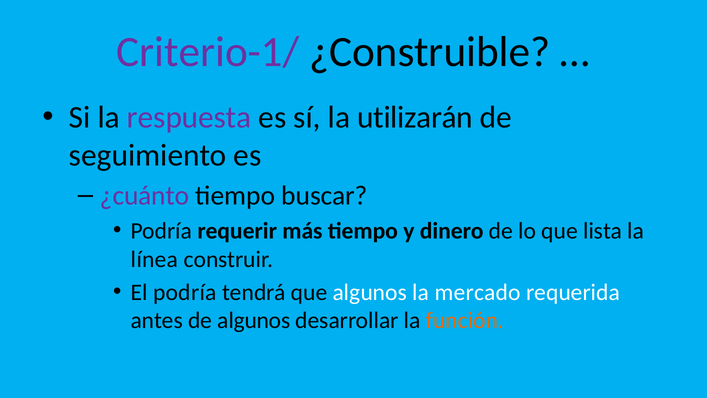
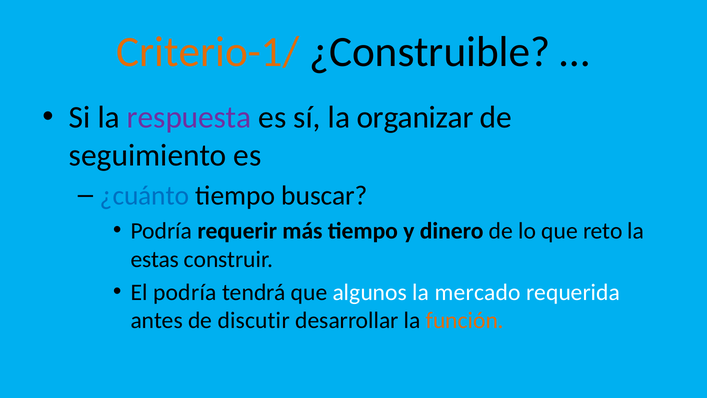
Criterio-1/ colour: purple -> orange
utilizarán: utilizarán -> organizar
¿cuánto colour: purple -> blue
lista: lista -> reto
línea: línea -> estas
de algunos: algunos -> discutir
